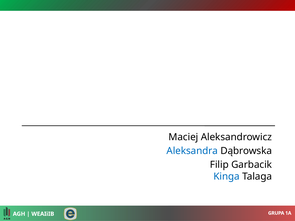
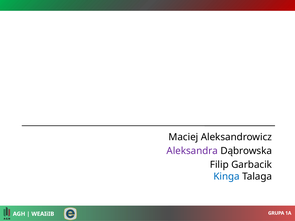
Aleksandra colour: blue -> purple
